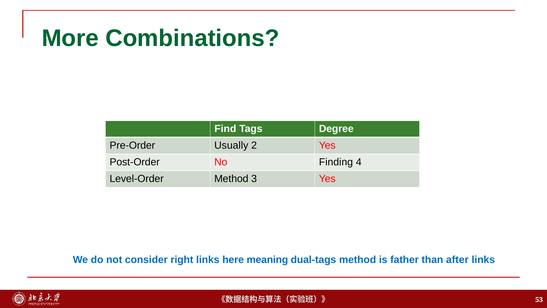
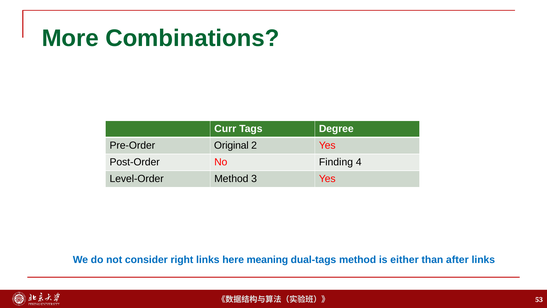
Find: Find -> Curr
Usually: Usually -> Original
father: father -> either
